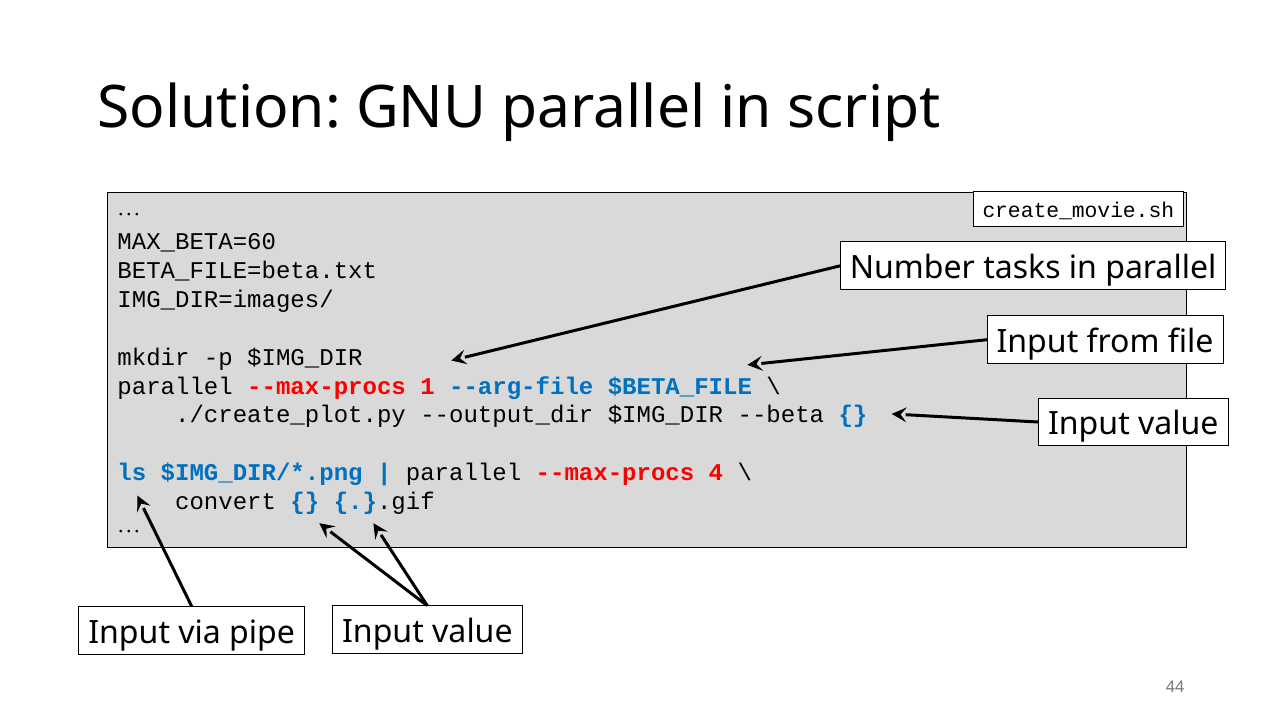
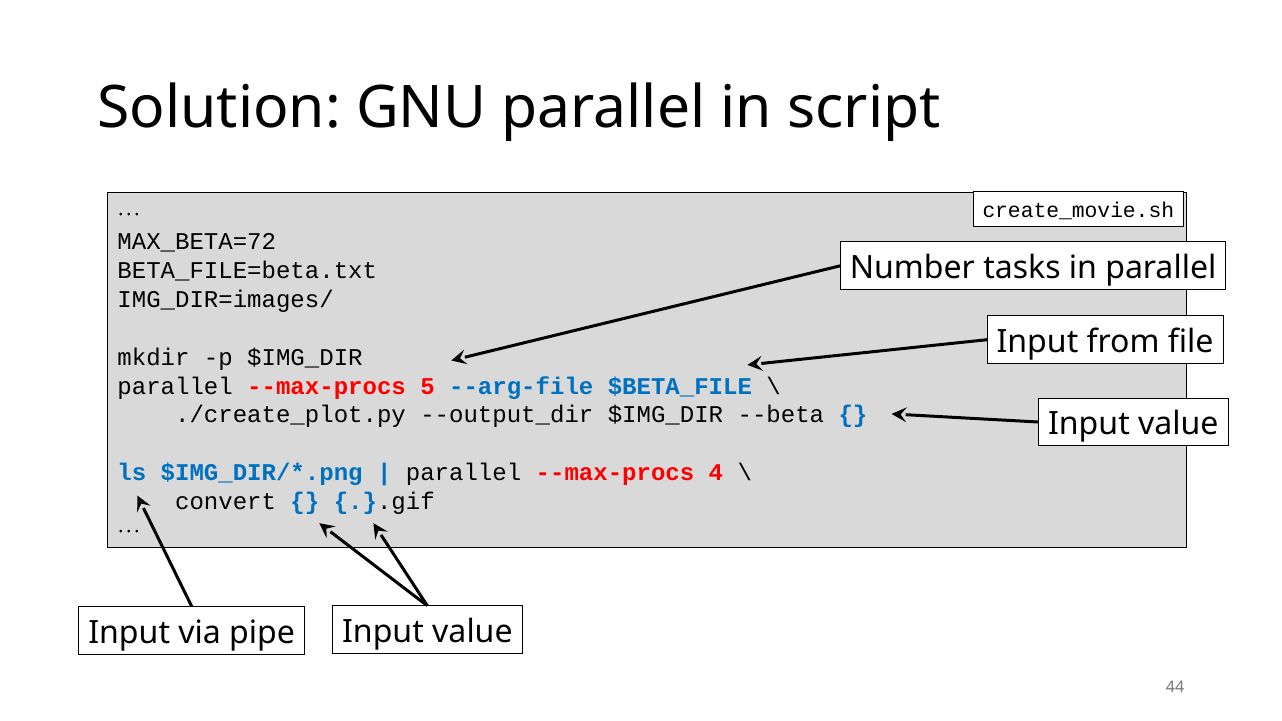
MAX_BETA=60: MAX_BETA=60 -> MAX_BETA=72
1: 1 -> 5
